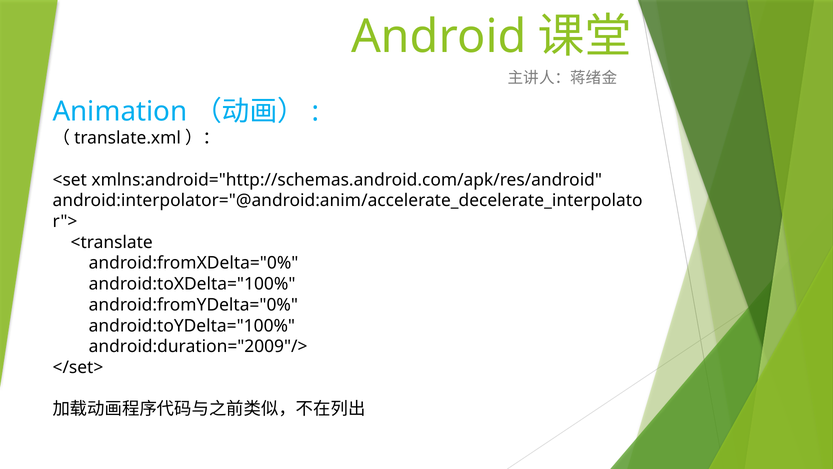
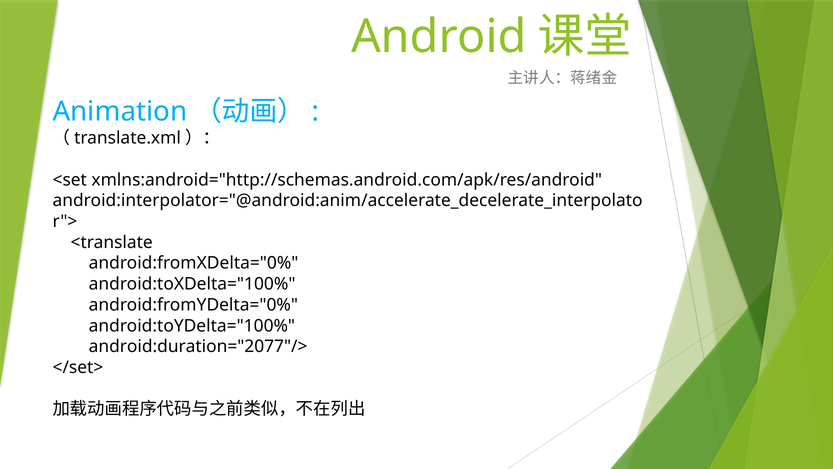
android:duration="2009"/>: android:duration="2009"/> -> android:duration="2077"/>
